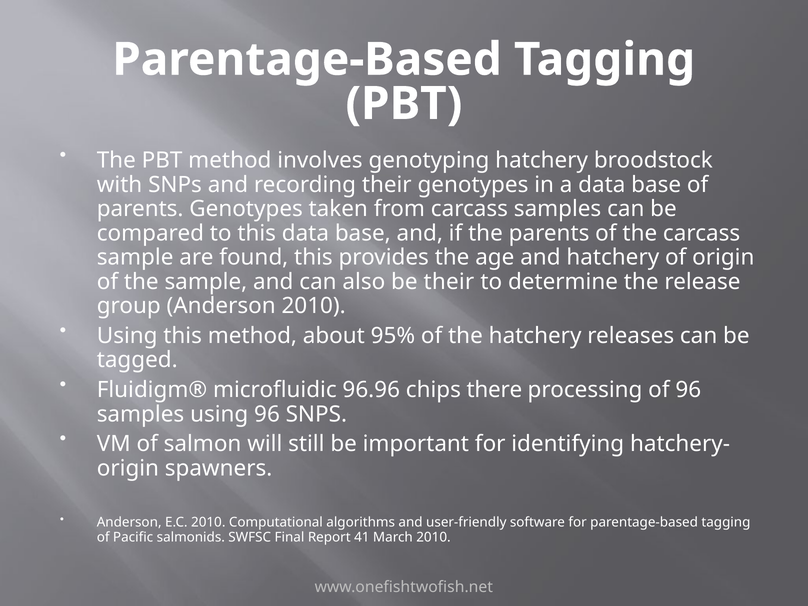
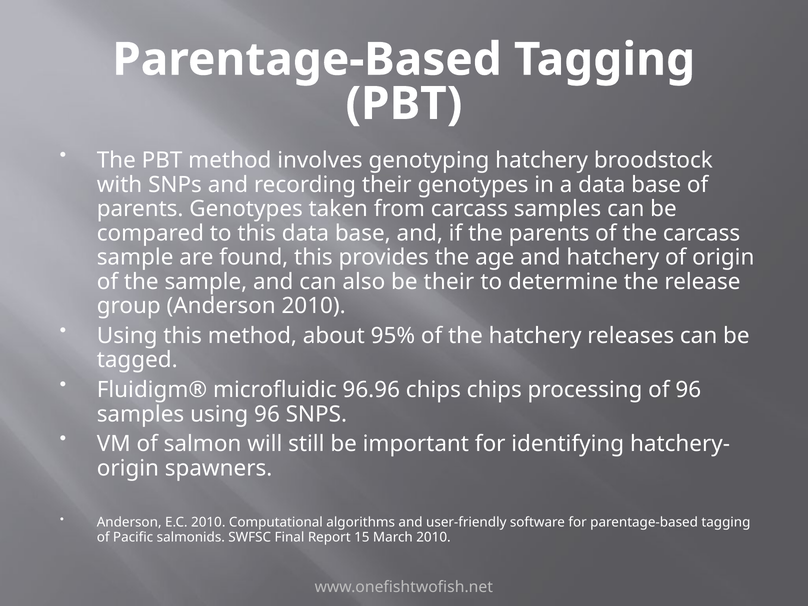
chips there: there -> chips
41: 41 -> 15
